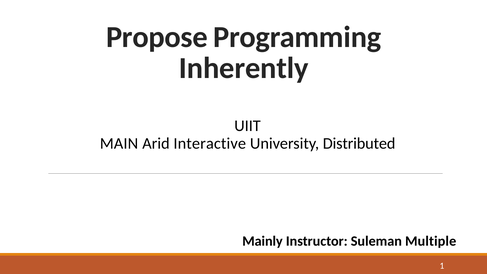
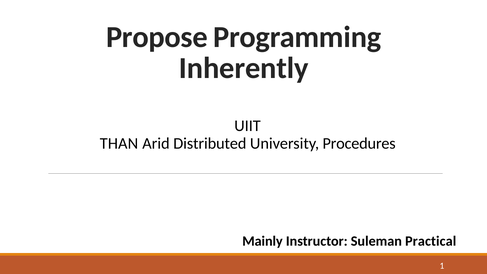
MAIN: MAIN -> THAN
Interactive: Interactive -> Distributed
Distributed: Distributed -> Procedures
Multiple: Multiple -> Practical
